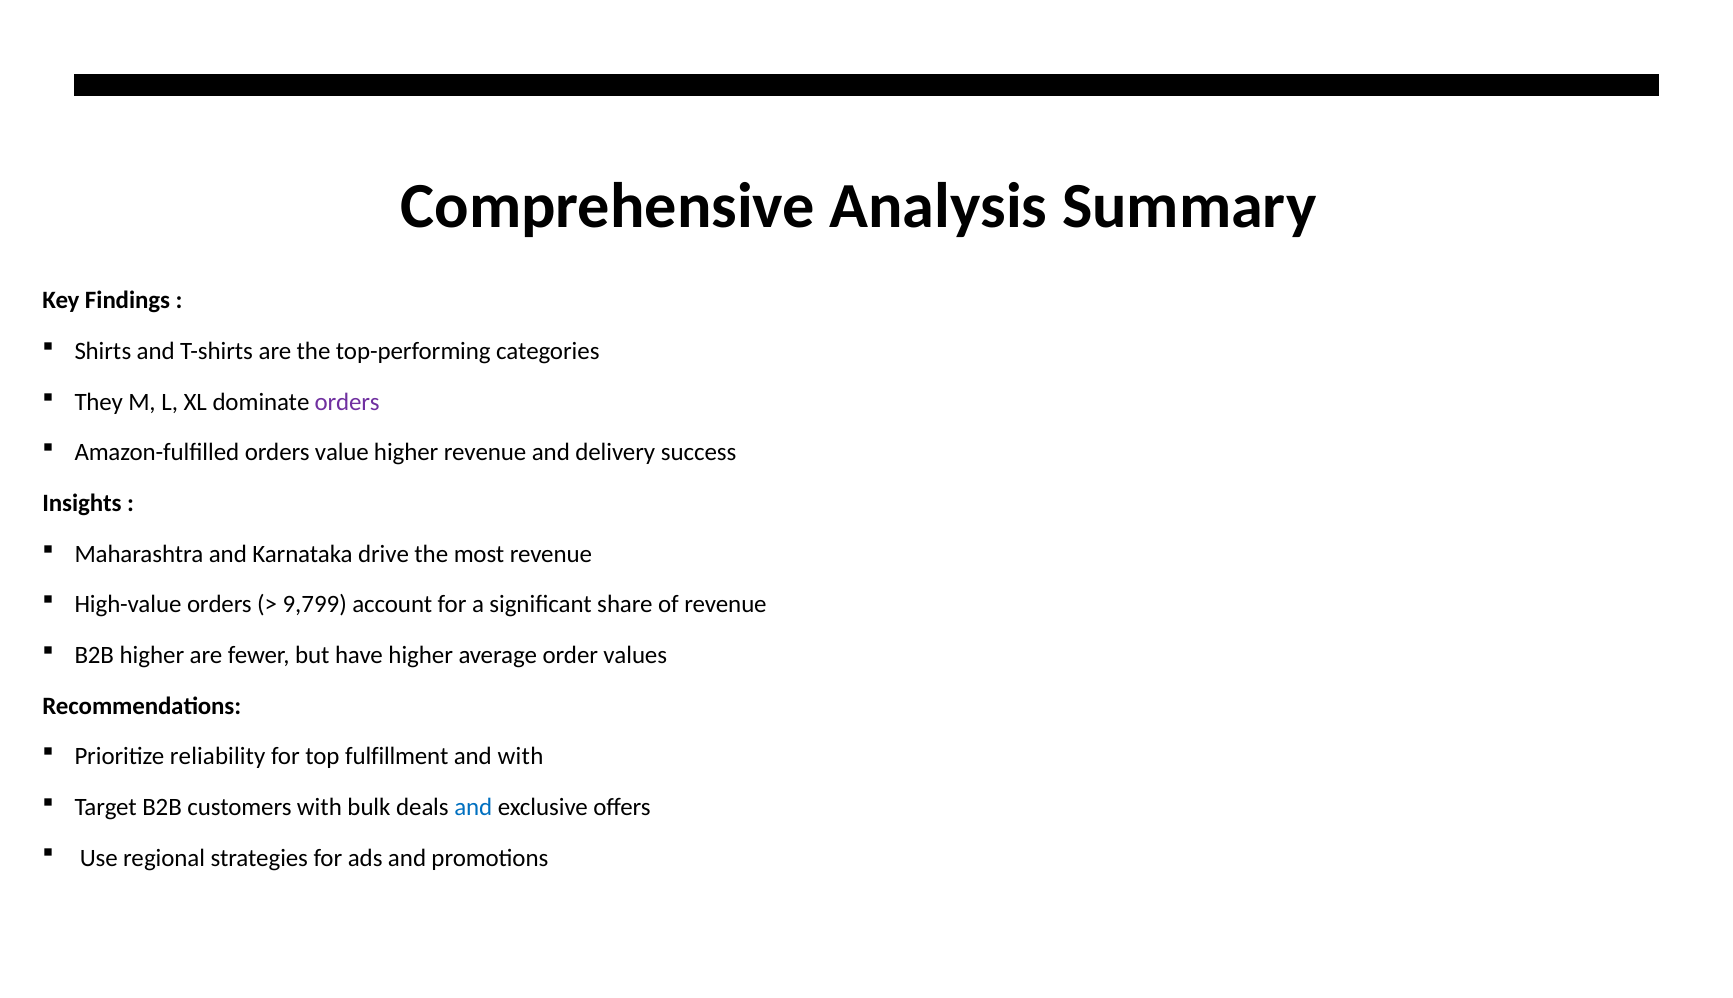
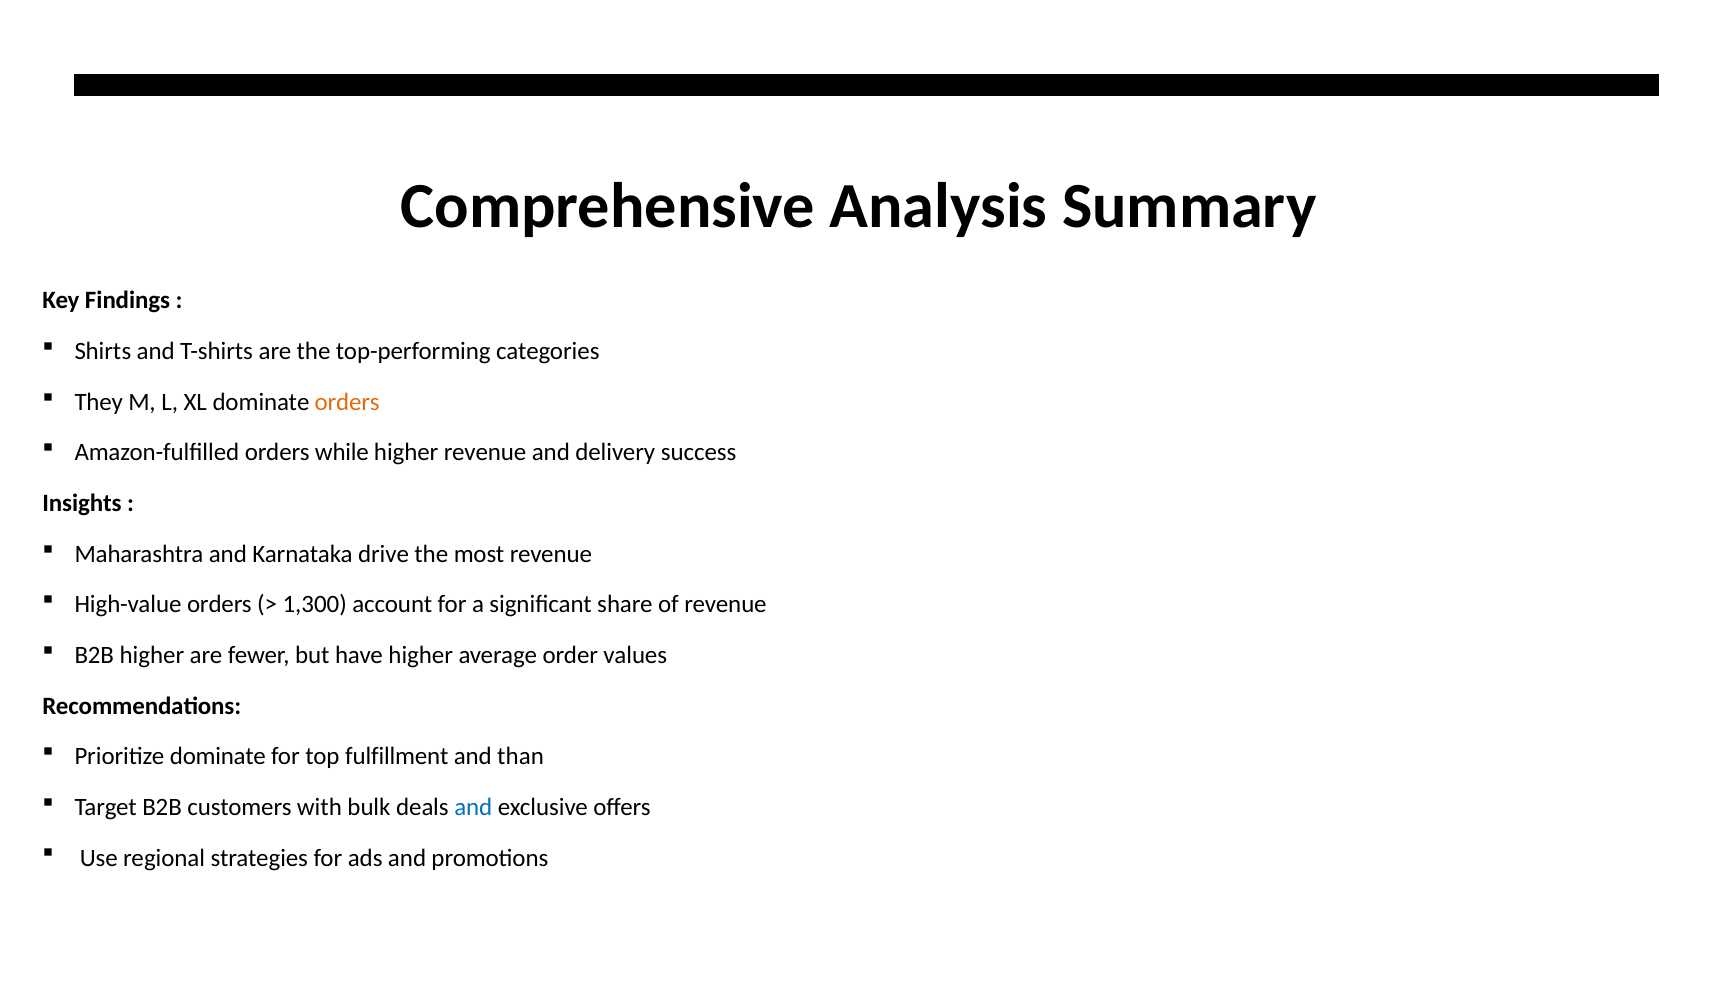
orders at (347, 402) colour: purple -> orange
value: value -> while
9,799: 9,799 -> 1,300
Prioritize reliability: reliability -> dominate
and with: with -> than
